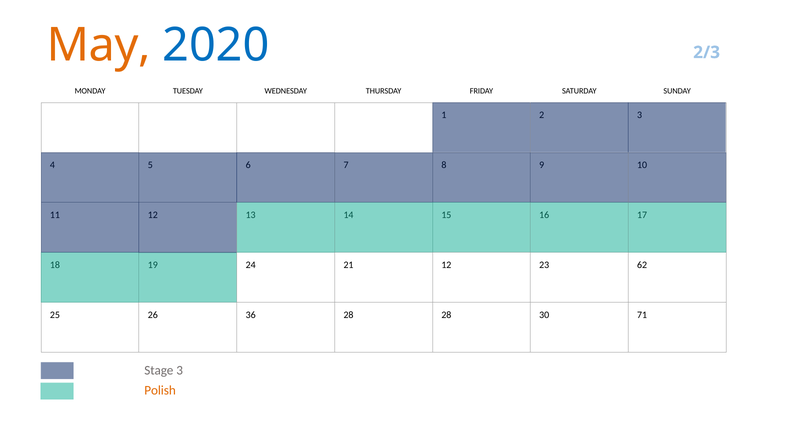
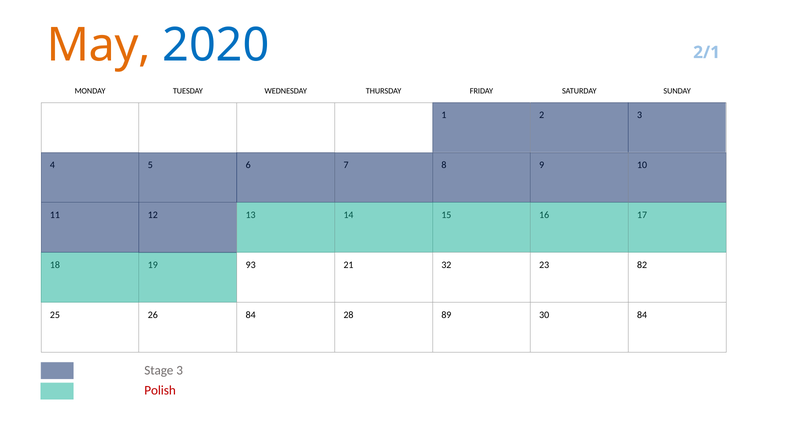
2/3: 2/3 -> 2/1
24: 24 -> 93
21 12: 12 -> 32
62: 62 -> 82
26 36: 36 -> 84
28 28: 28 -> 89
30 71: 71 -> 84
Polish colour: orange -> red
